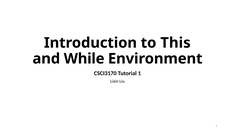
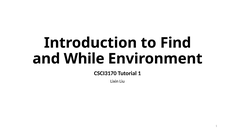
This: This -> Find
